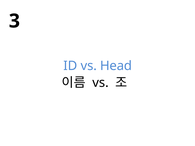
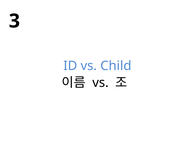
Head: Head -> Child
